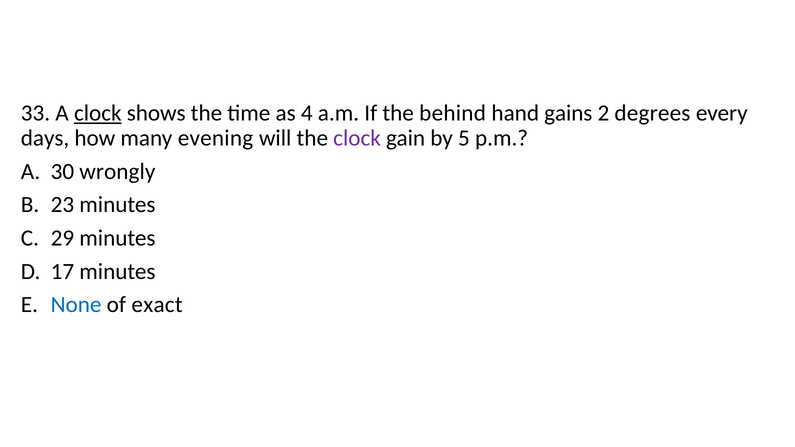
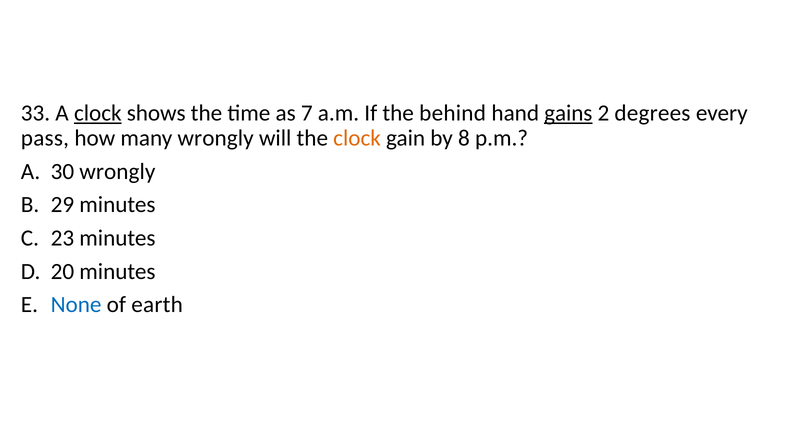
4: 4 -> 7
gains underline: none -> present
days: days -> pass
many evening: evening -> wrongly
clock at (357, 138) colour: purple -> orange
5: 5 -> 8
23: 23 -> 29
29: 29 -> 23
17: 17 -> 20
exact: exact -> earth
